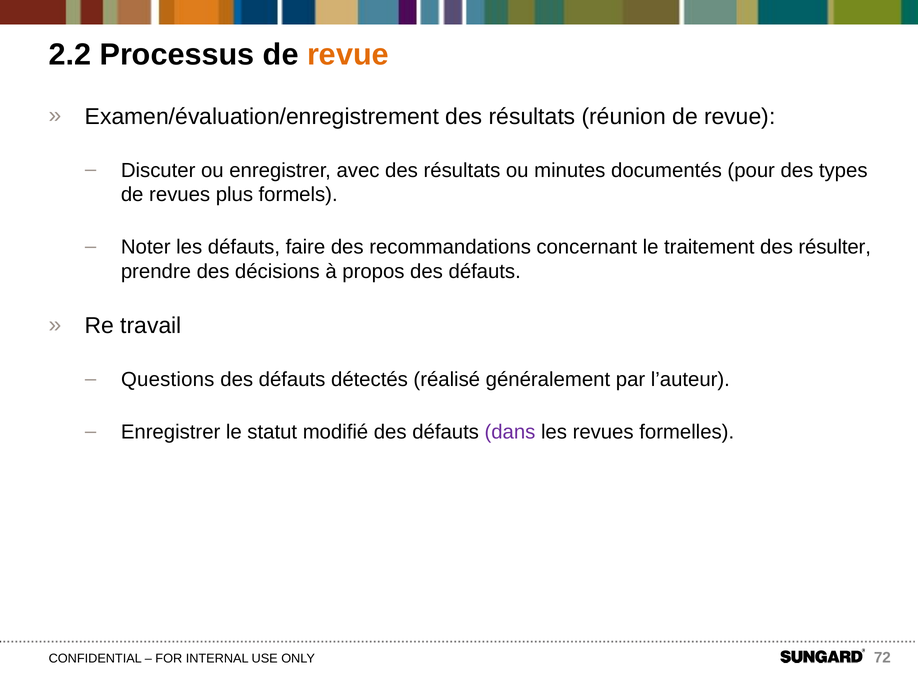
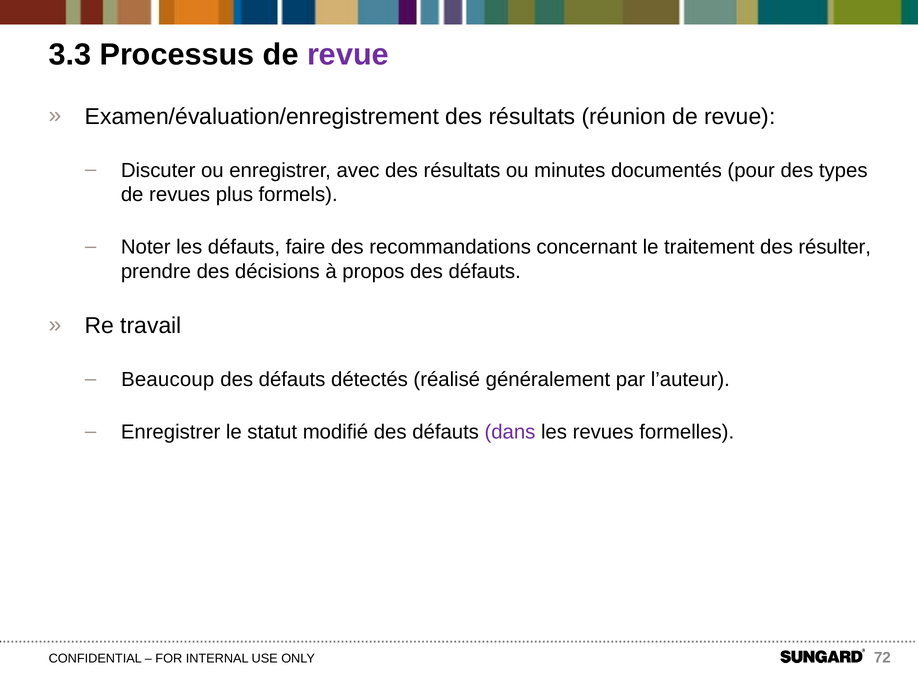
2.2: 2.2 -> 3.3
revue at (348, 55) colour: orange -> purple
Questions: Questions -> Beaucoup
